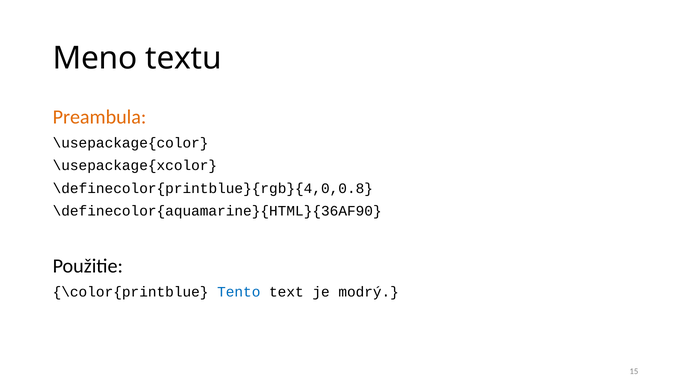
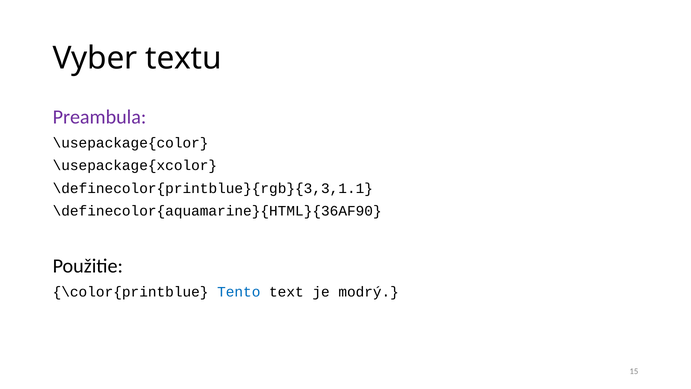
Meno: Meno -> Vyber
Preambula colour: orange -> purple
\definecolor{printblue}{rgb}{4,0,0.8: \definecolor{printblue}{rgb}{4,0,0.8 -> \definecolor{printblue}{rgb}{3,3,1.1
